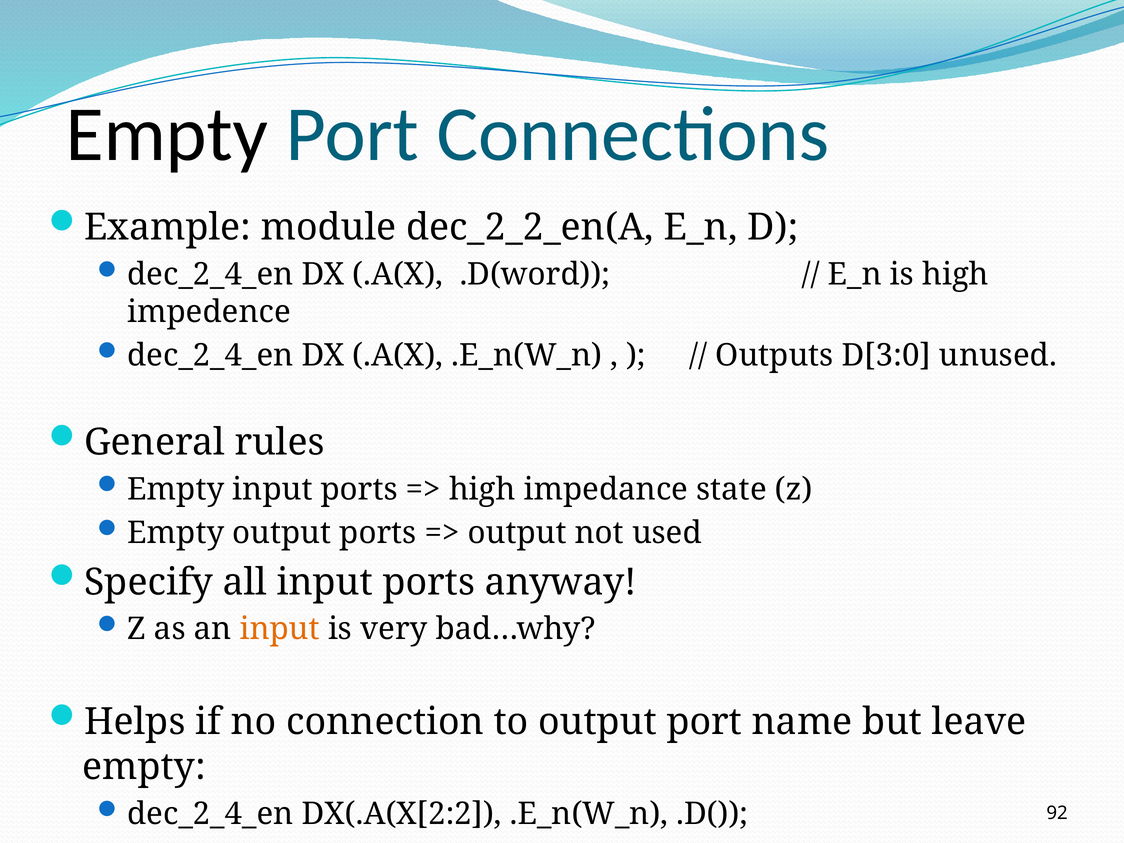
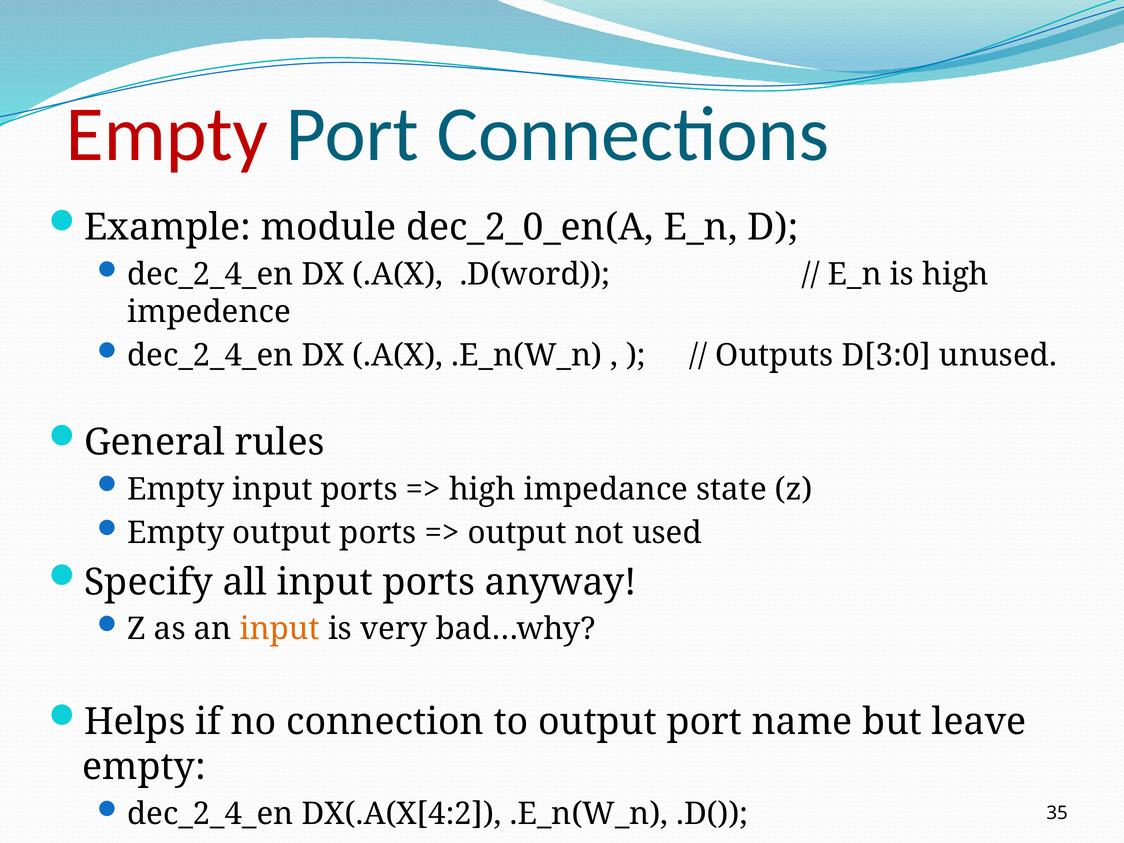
Empty at (167, 135) colour: black -> red
dec_2_2_en(A: dec_2_2_en(A -> dec_2_0_en(A
DX(.A(X[2:2: DX(.A(X[2:2 -> DX(.A(X[4:2
92: 92 -> 35
